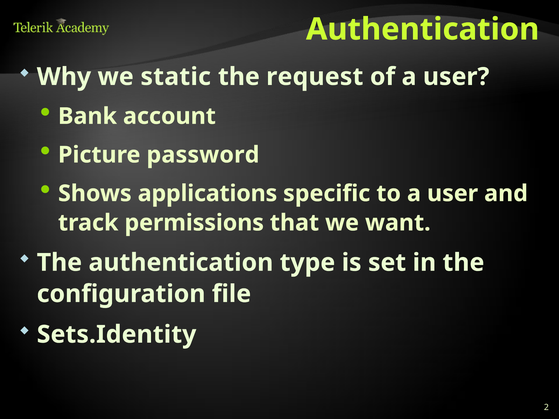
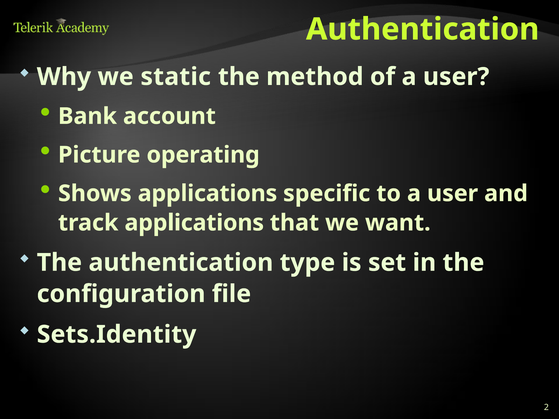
request: request -> method
password: password -> operating
track permissions: permissions -> applications
